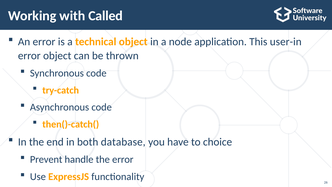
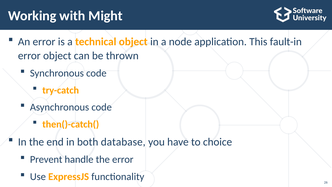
Called: Called -> Might
user-in: user-in -> fault-in
